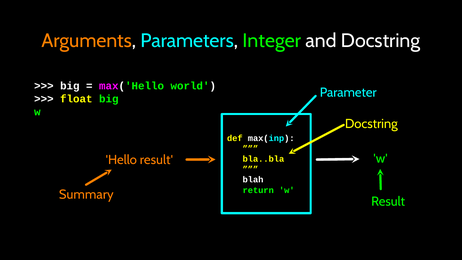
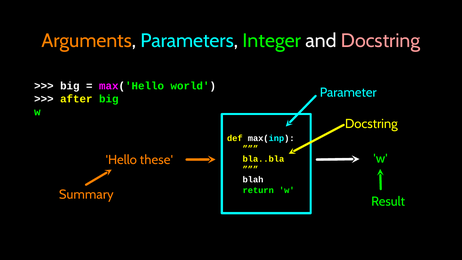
Docstring at (381, 41) colour: white -> pink
float: float -> after
Hello result: result -> these
